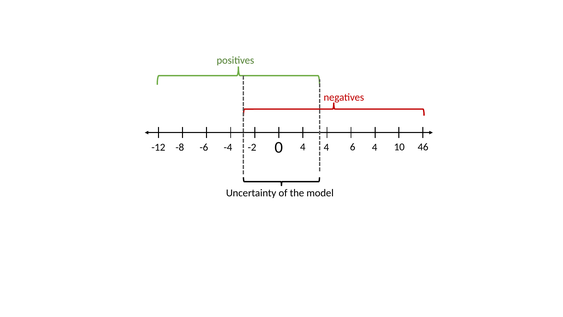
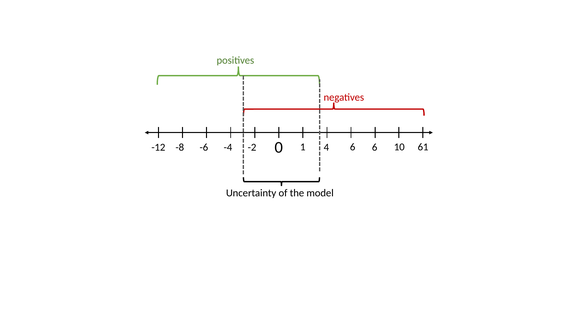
0 4: 4 -> 1
6 4: 4 -> 6
46: 46 -> 61
